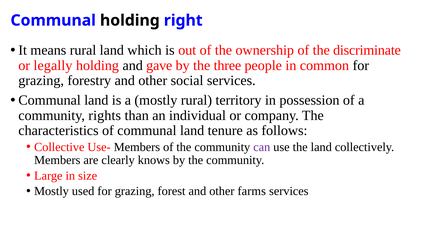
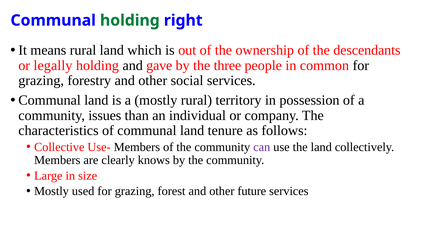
holding at (130, 20) colour: black -> green
discriminate: discriminate -> descendants
rights: rights -> issues
farms: farms -> future
